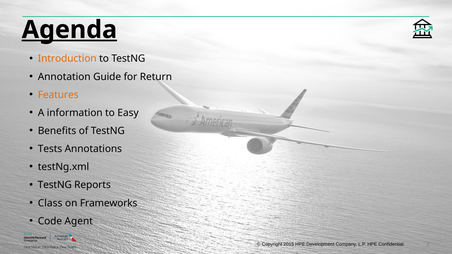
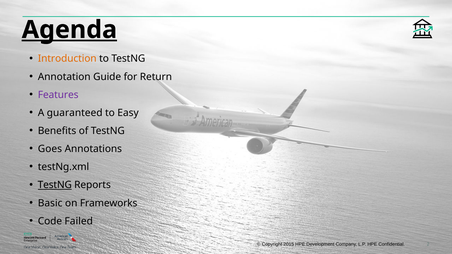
Features colour: orange -> purple
information: information -> guaranteed
Tests: Tests -> Goes
TestNG at (55, 185) underline: none -> present
Class: Class -> Basic
Agent: Agent -> Failed
